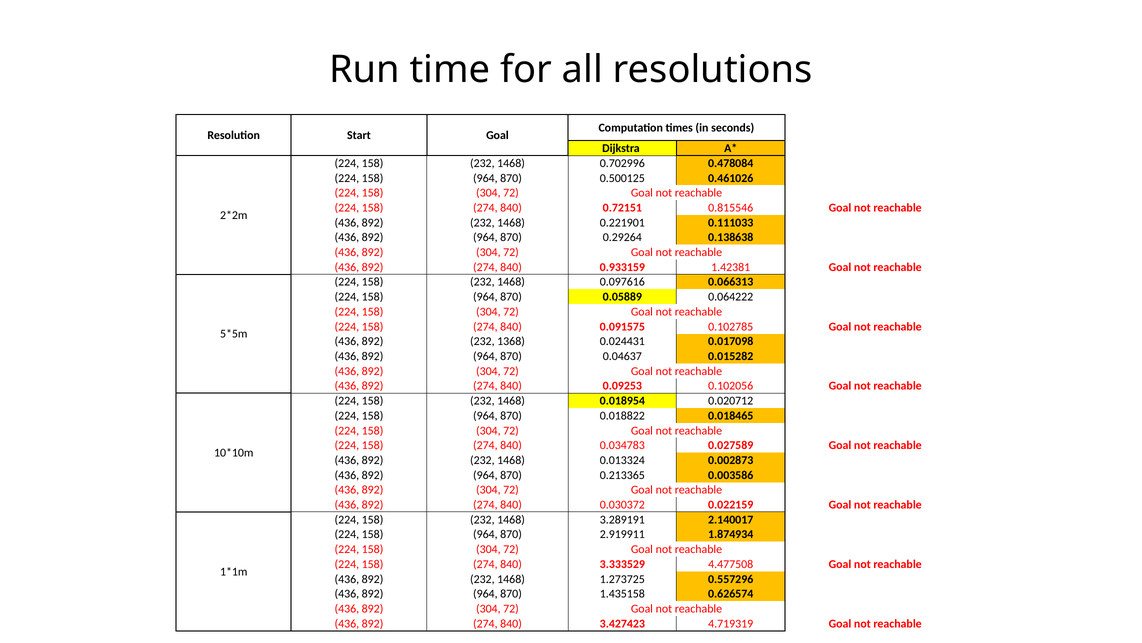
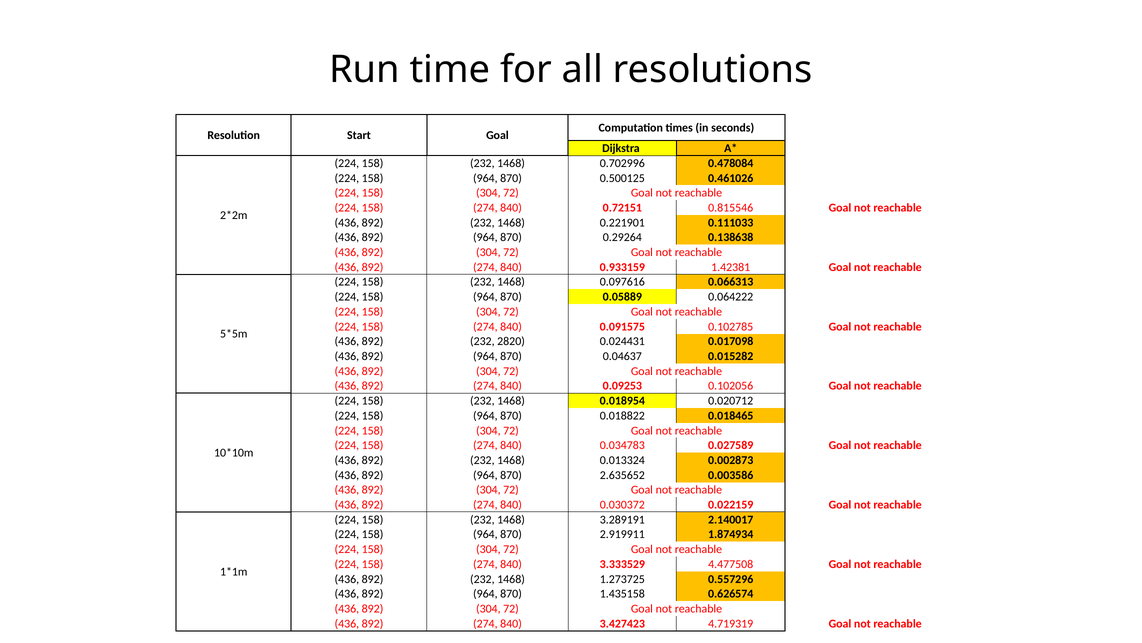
1368: 1368 -> 2820
0.213365: 0.213365 -> 2.635652
